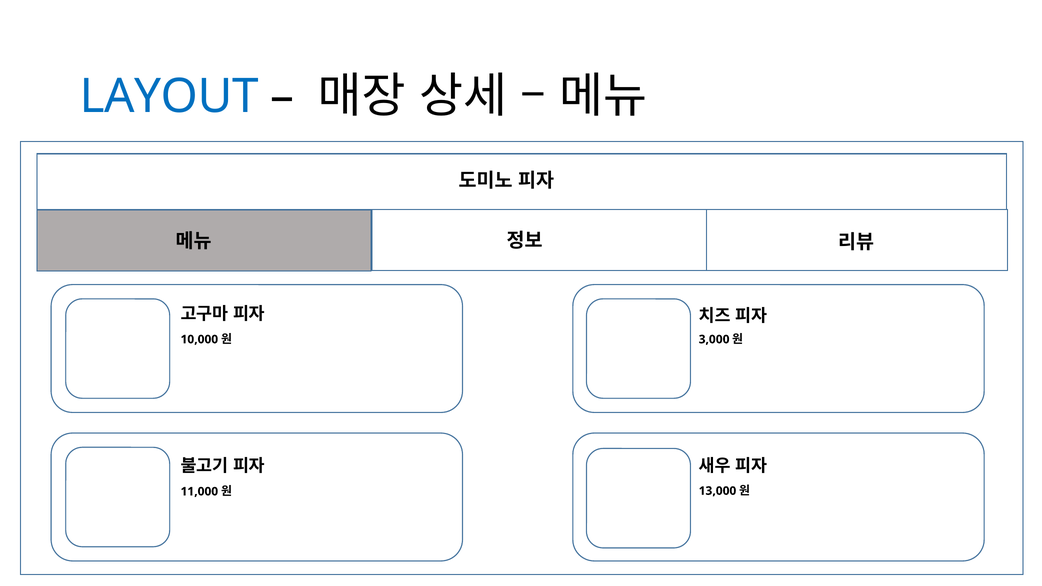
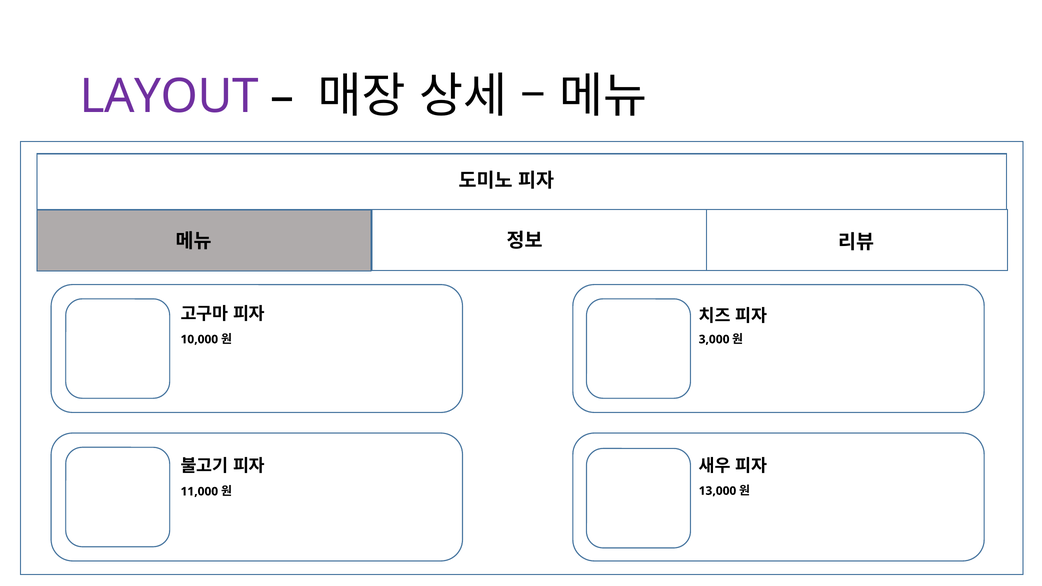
LAYOUT colour: blue -> purple
